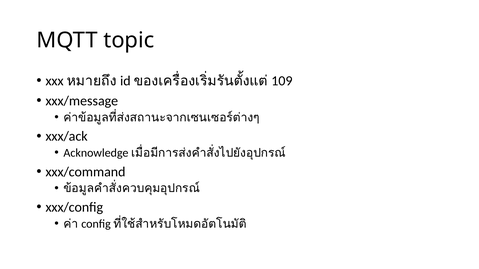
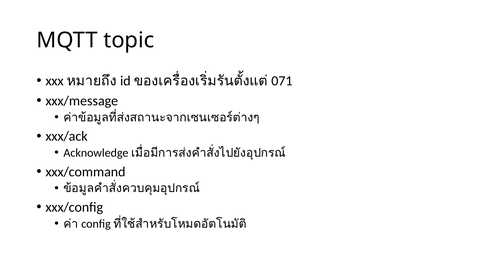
109: 109 -> 071
